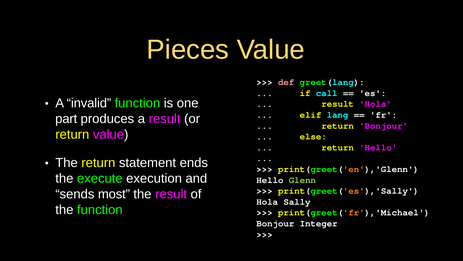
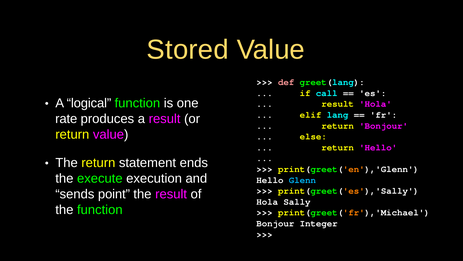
Pieces: Pieces -> Stored
invalid: invalid -> logical
part: part -> rate
Glenn colour: light green -> light blue
most: most -> point
